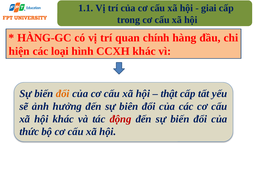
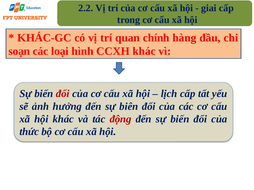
1.1: 1.1 -> 2.2
HÀNG-GC: HÀNG-GC -> KHÁC-GC
hiện: hiện -> soạn
đổi at (63, 94) colour: orange -> red
thật: thật -> lịch
